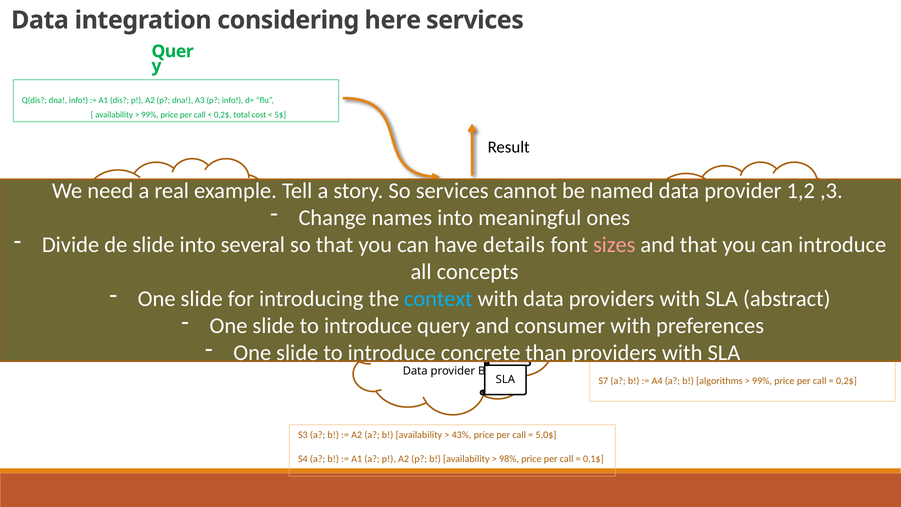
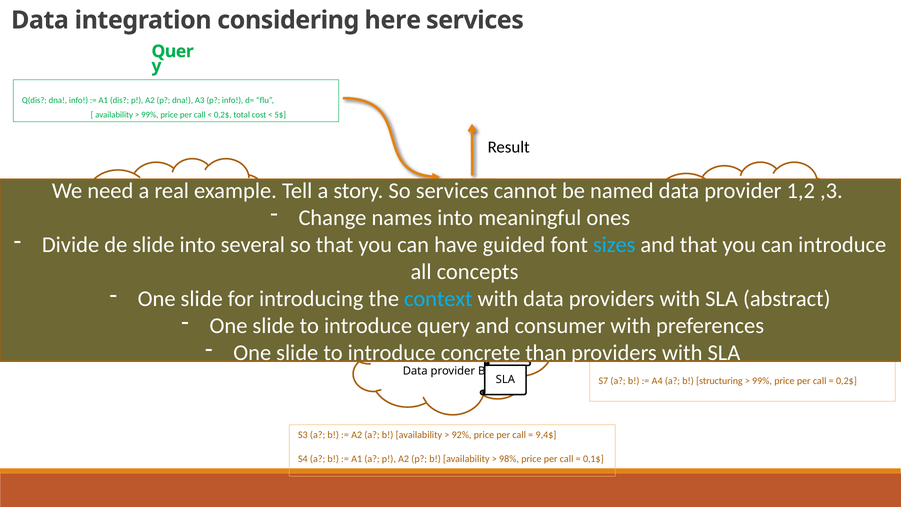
details: details -> guided
sizes colour: pink -> light blue
algorithms: algorithms -> structuring
43%: 43% -> 92%
5,0$: 5,0$ -> 9,4$
